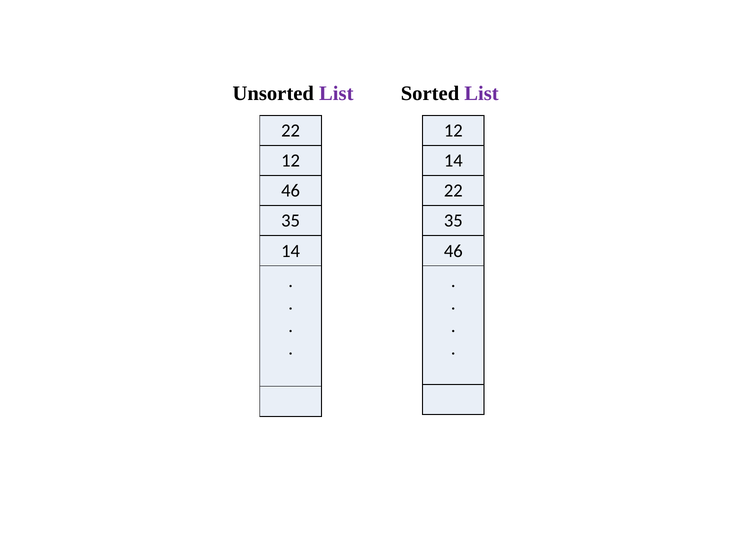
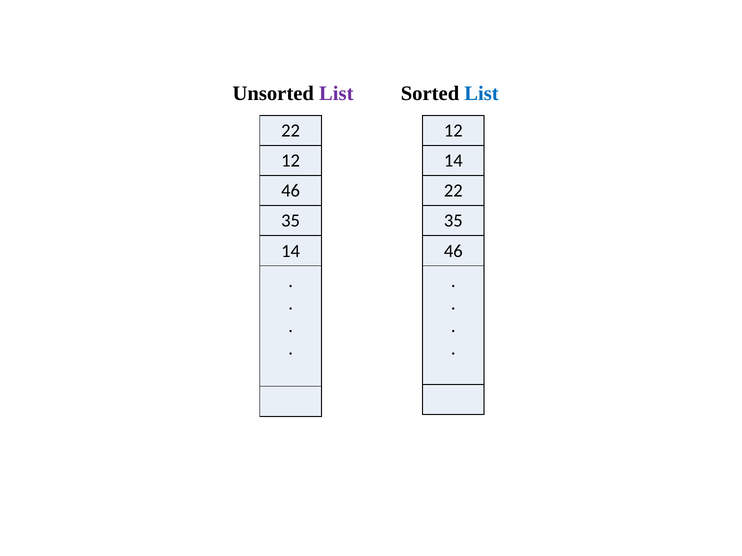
List at (482, 94) colour: purple -> blue
